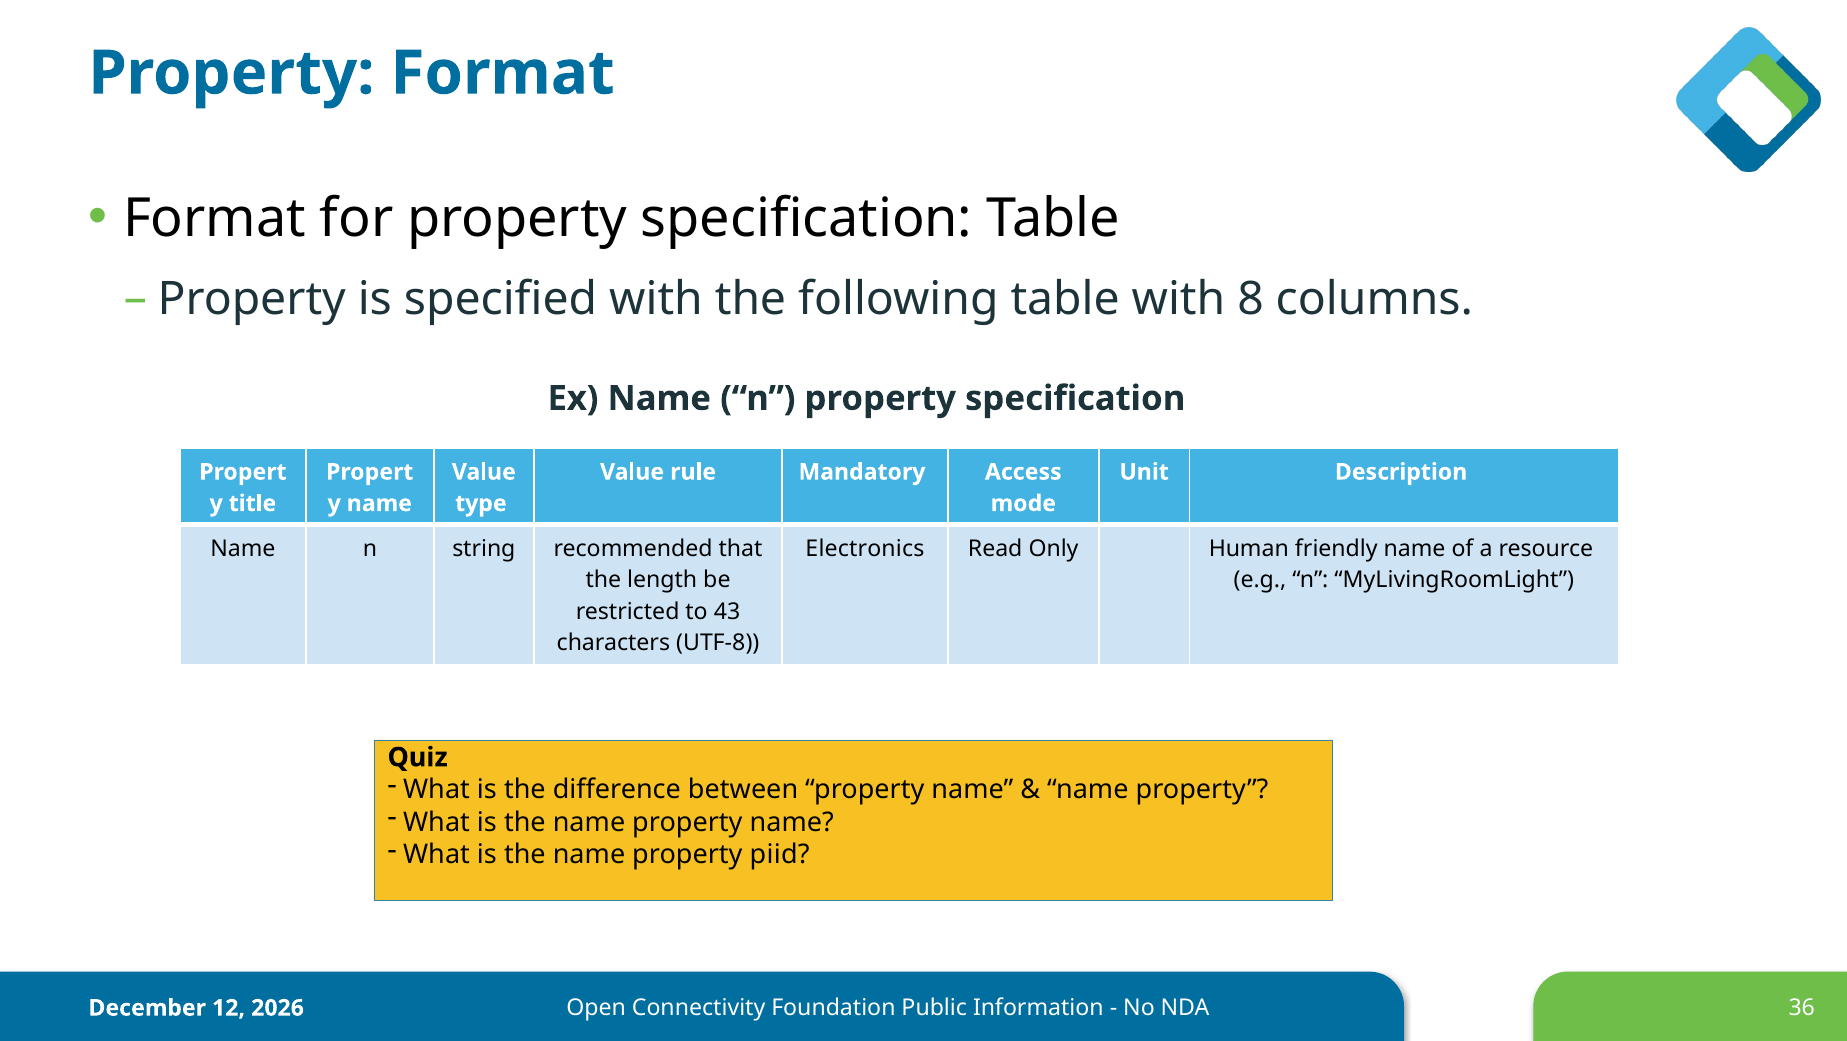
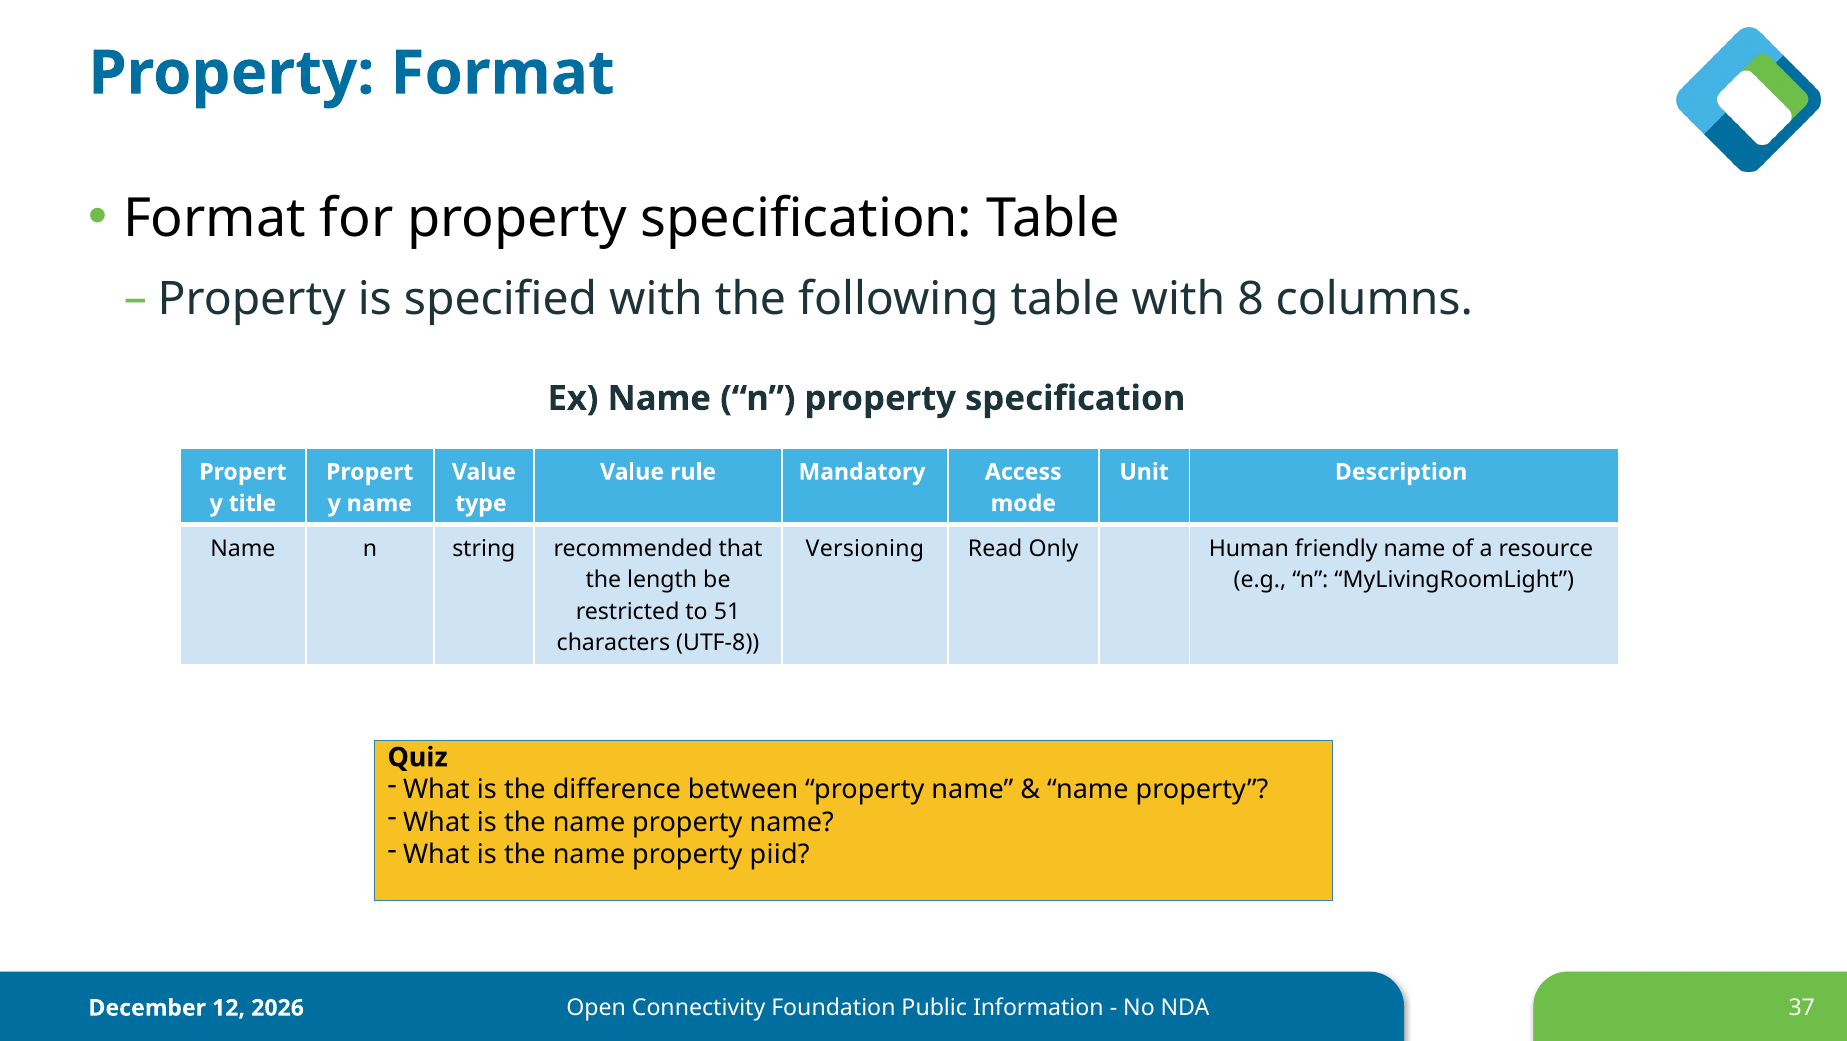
Electronics: Electronics -> Versioning
43: 43 -> 51
36: 36 -> 37
